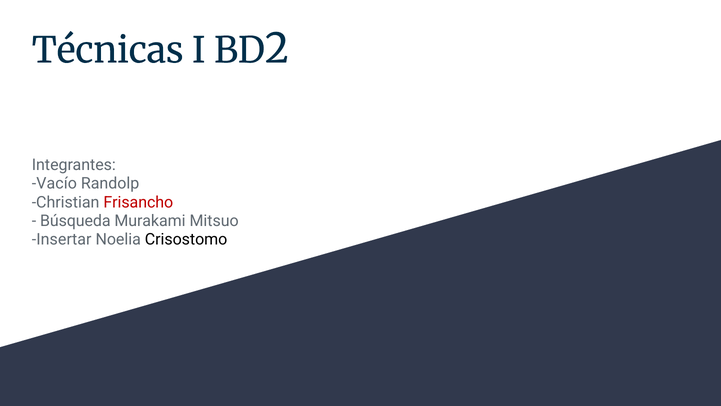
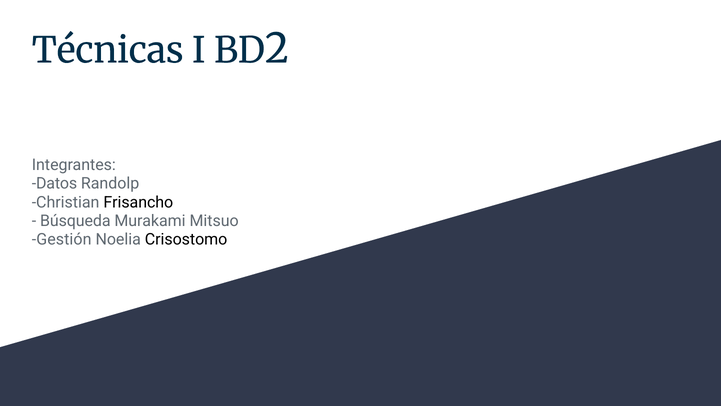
Vacío: Vacío -> Datos
Frisancho colour: red -> black
Insertar: Insertar -> Gestión
